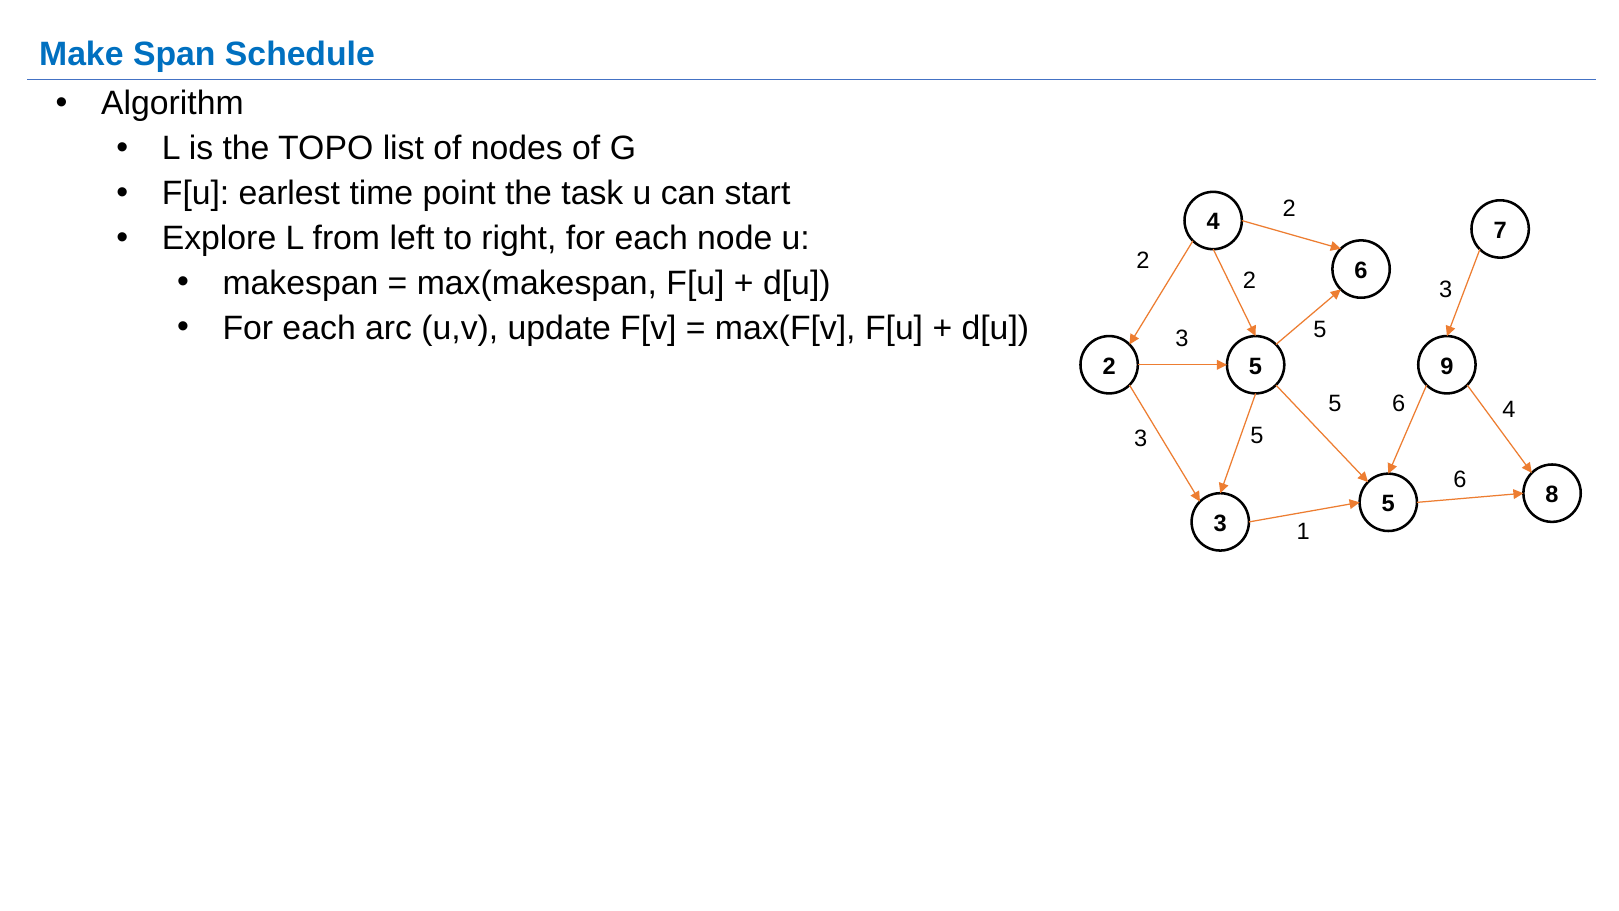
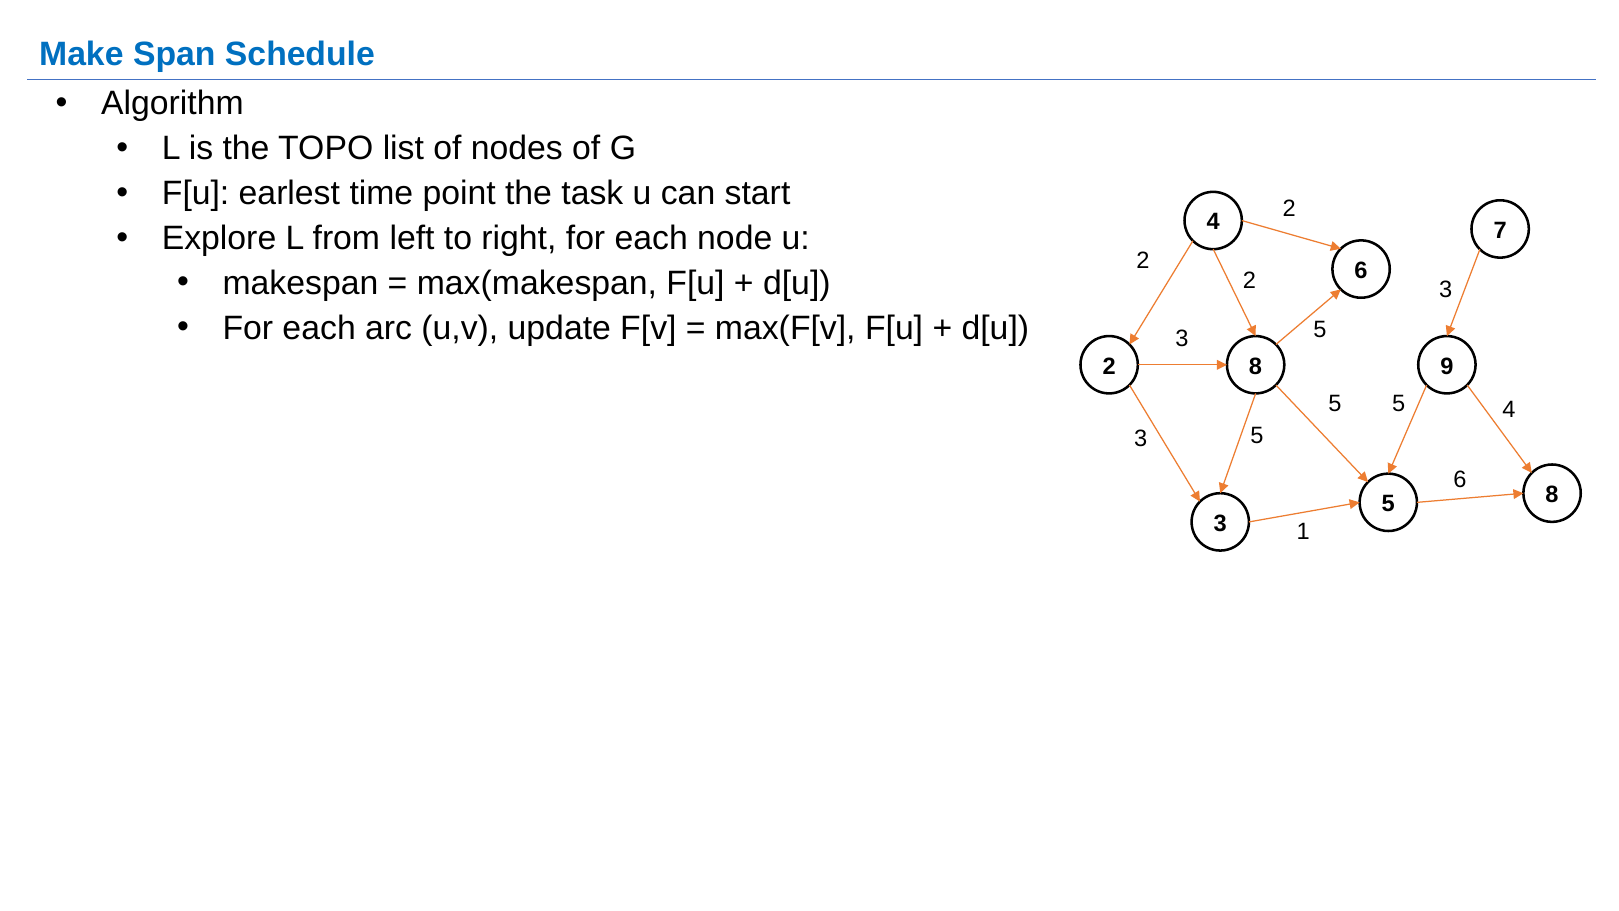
2 5: 5 -> 8
6 at (1399, 404): 6 -> 5
